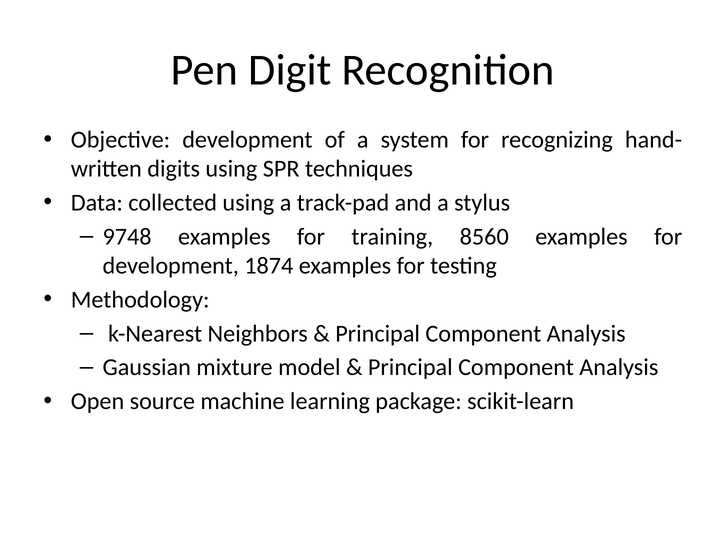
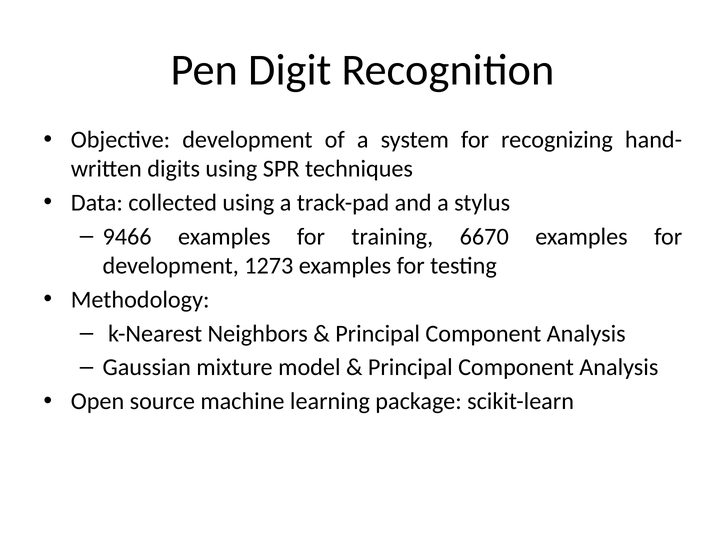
9748: 9748 -> 9466
8560: 8560 -> 6670
1874: 1874 -> 1273
